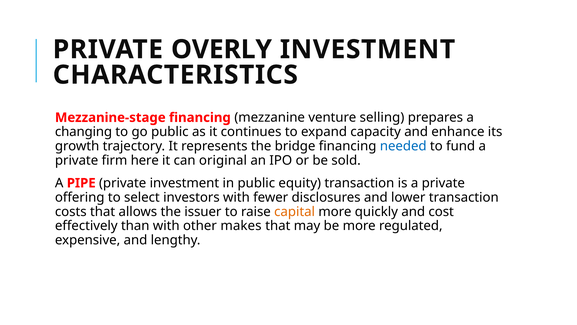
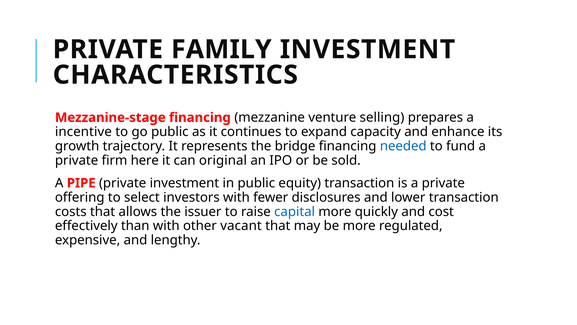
OVERLY: OVERLY -> FAMILY
changing: changing -> incentive
capital colour: orange -> blue
makes: makes -> vacant
